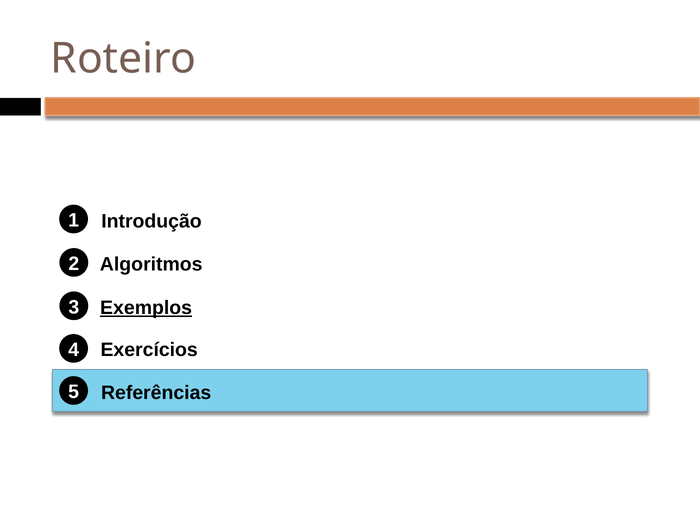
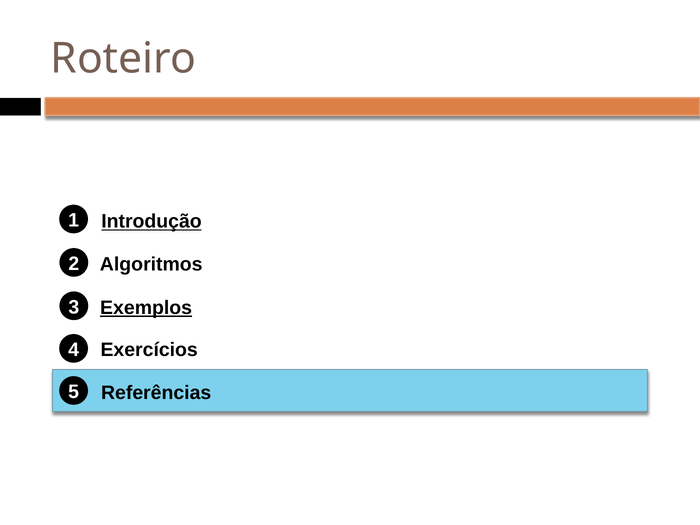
Introdução underline: none -> present
